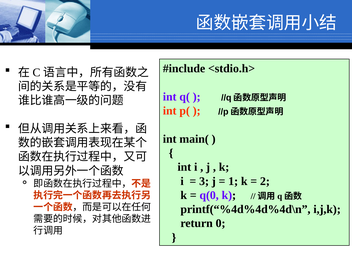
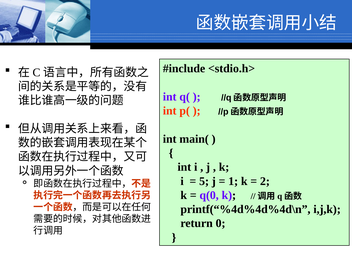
3: 3 -> 5
